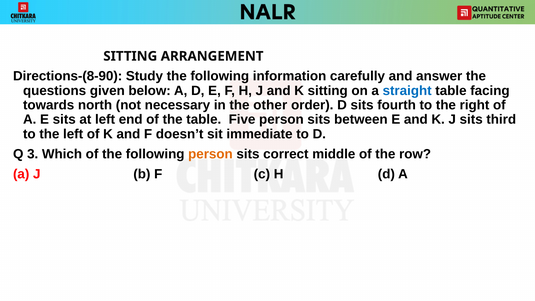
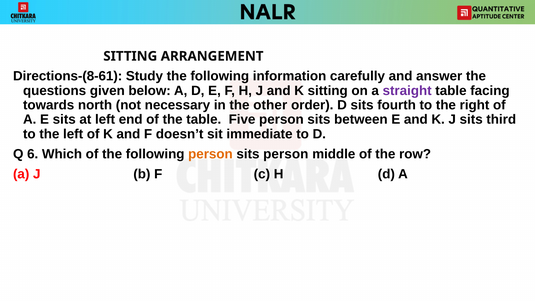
Directions-(8-90: Directions-(8-90 -> Directions-(8-61
straight colour: blue -> purple
3: 3 -> 6
sits correct: correct -> person
